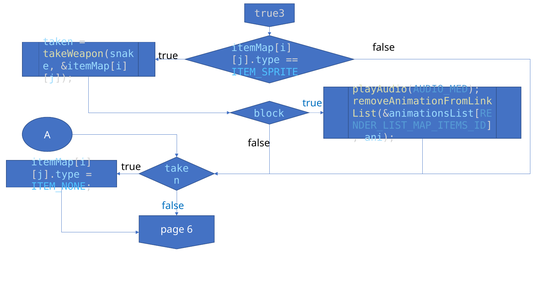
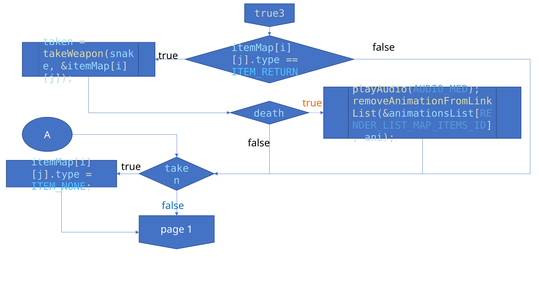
ITEM_SPRITE: ITEM_SPRITE -> ITEM_RETURN
true at (312, 103) colour: blue -> orange
block: block -> death
6: 6 -> 1
